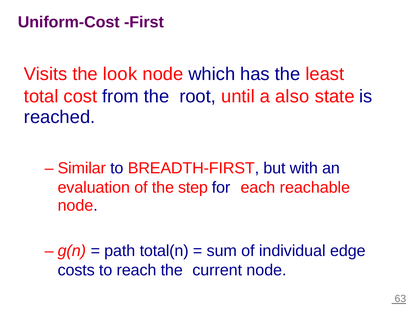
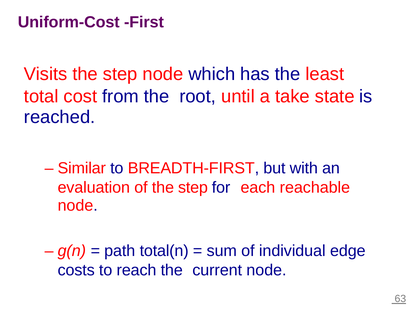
Visits the look: look -> step
also: also -> take
